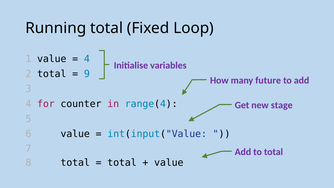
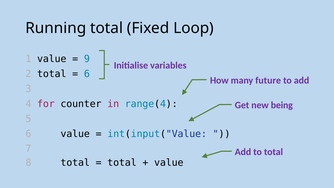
4 at (87, 59): 4 -> 9
9 at (87, 74): 9 -> 6
stage: stage -> being
